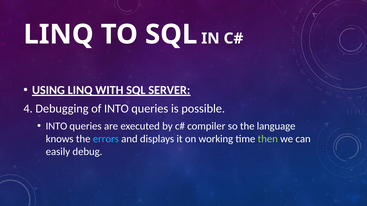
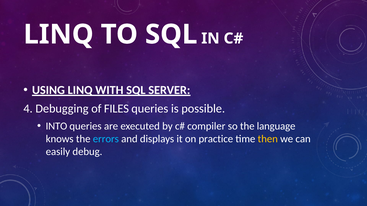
of INTO: INTO -> FILES
working: working -> practice
then colour: light green -> yellow
